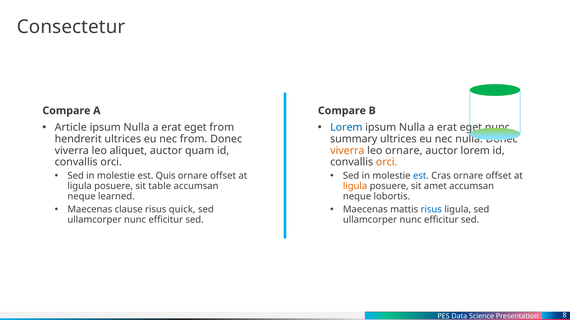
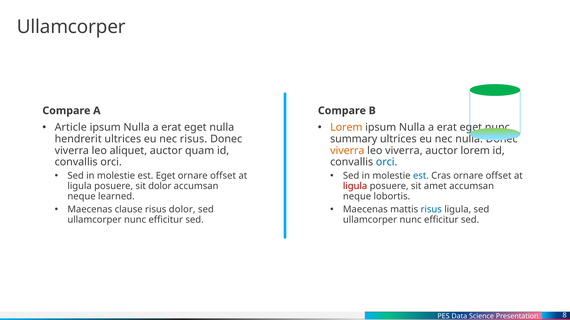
Consectetur at (71, 27): Consectetur -> Ullamcorper
eget from: from -> nulla
Lorem at (346, 128) colour: blue -> orange
nec from: from -> risus
leo ornare: ornare -> viverra
orci at (387, 162) colour: orange -> blue
est Quis: Quis -> Eget
sit table: table -> dolor
ligula at (355, 186) colour: orange -> red
risus quick: quick -> dolor
